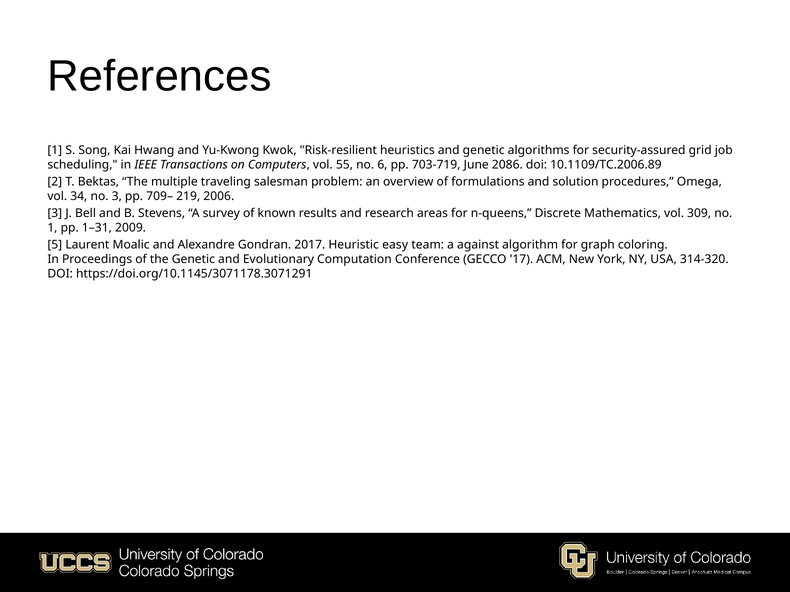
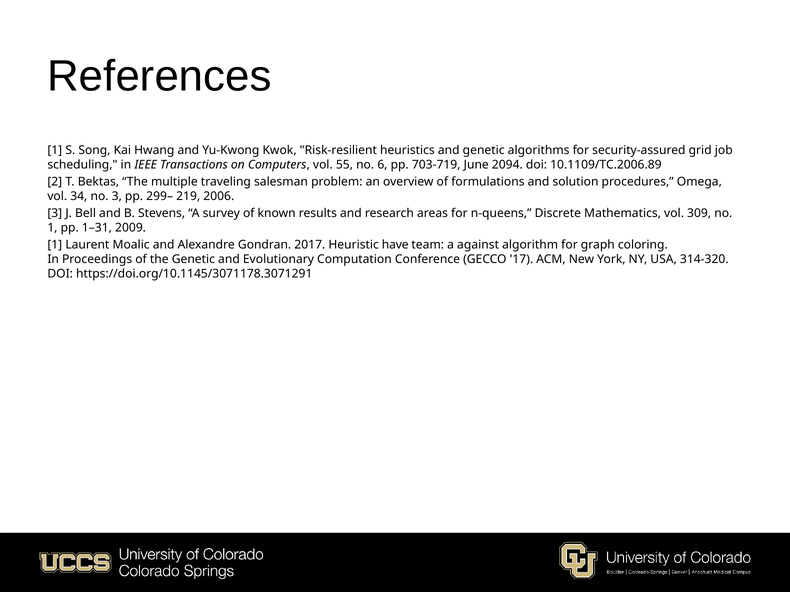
2086: 2086 -> 2094
709–: 709– -> 299–
5 at (55, 245): 5 -> 1
easy: easy -> have
